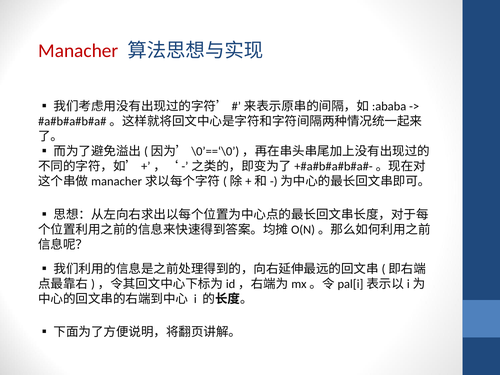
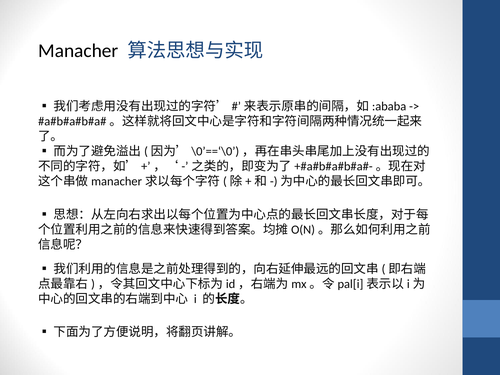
Manacher colour: red -> black
